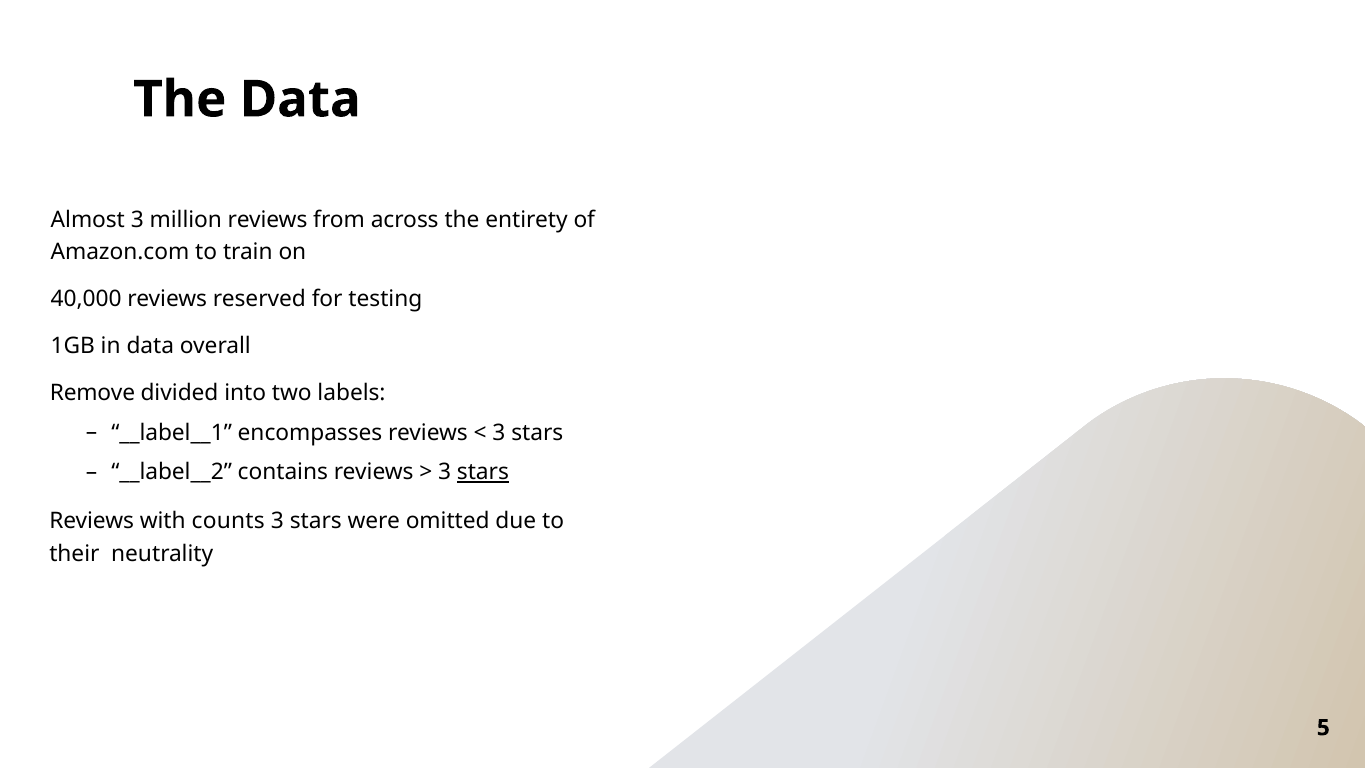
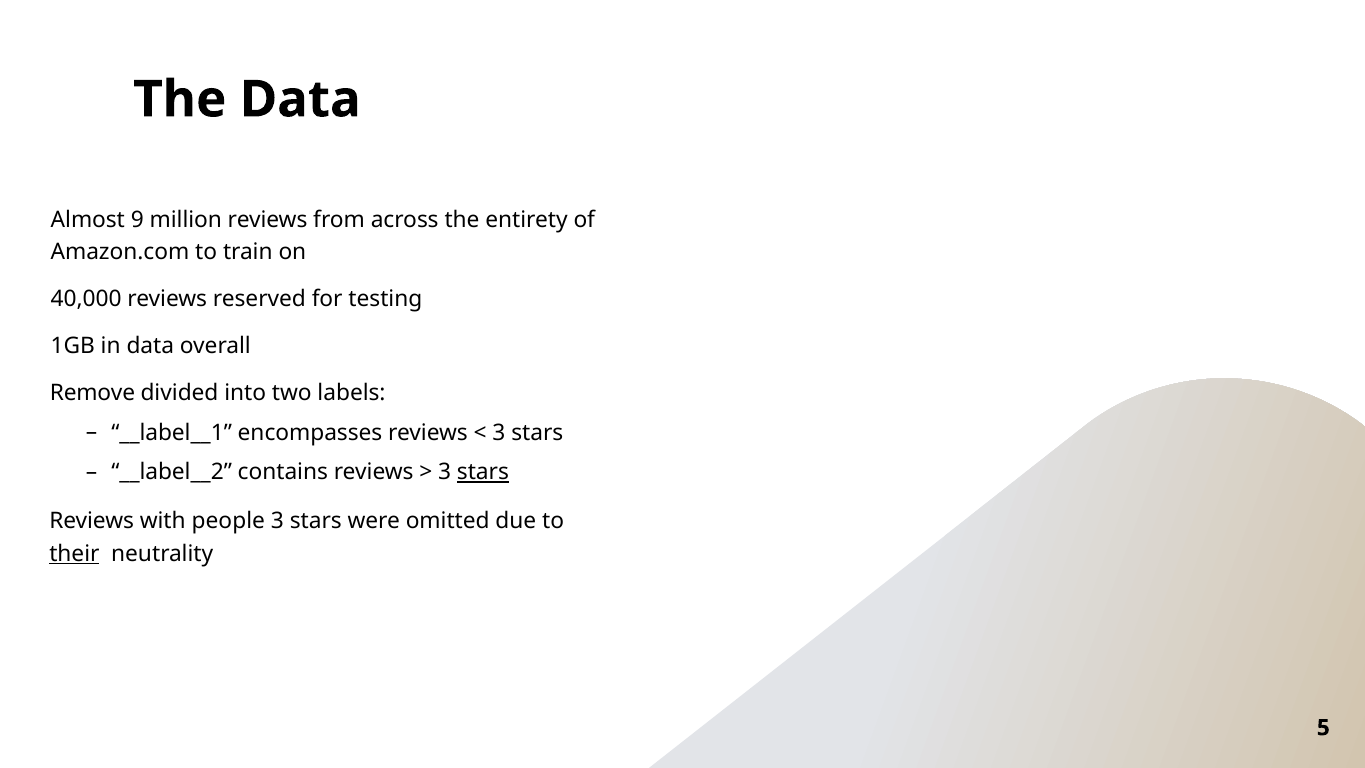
Almost 3: 3 -> 9
counts: counts -> people
their underline: none -> present
